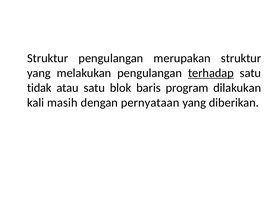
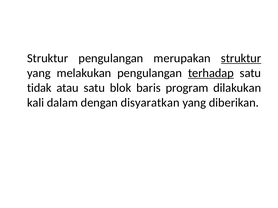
struktur at (241, 58) underline: none -> present
masih: masih -> dalam
pernyataan: pernyataan -> disyaratkan
